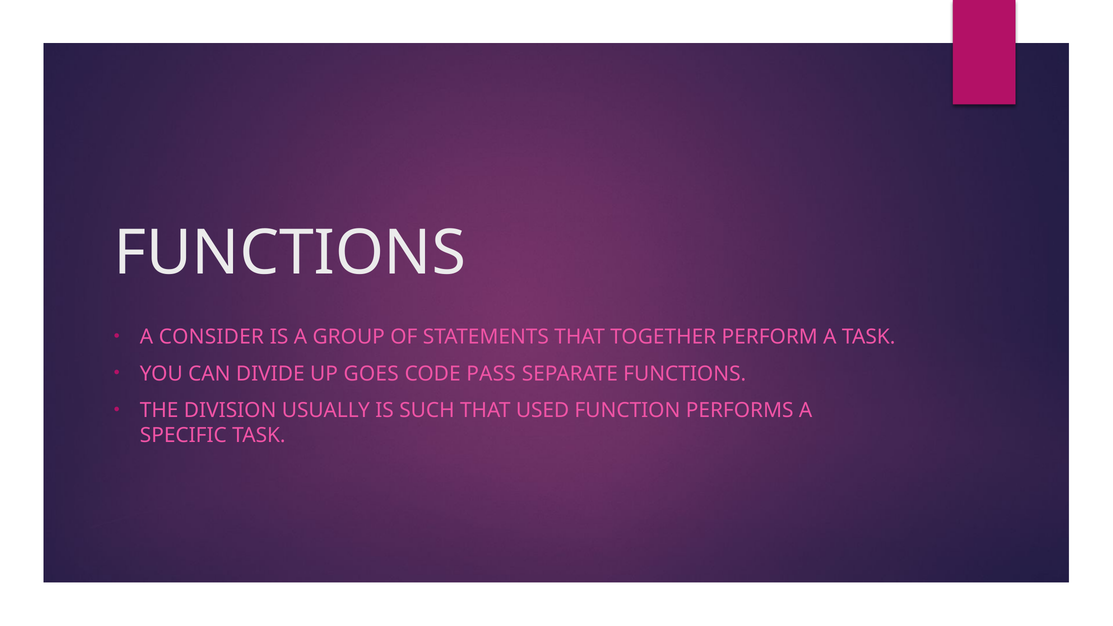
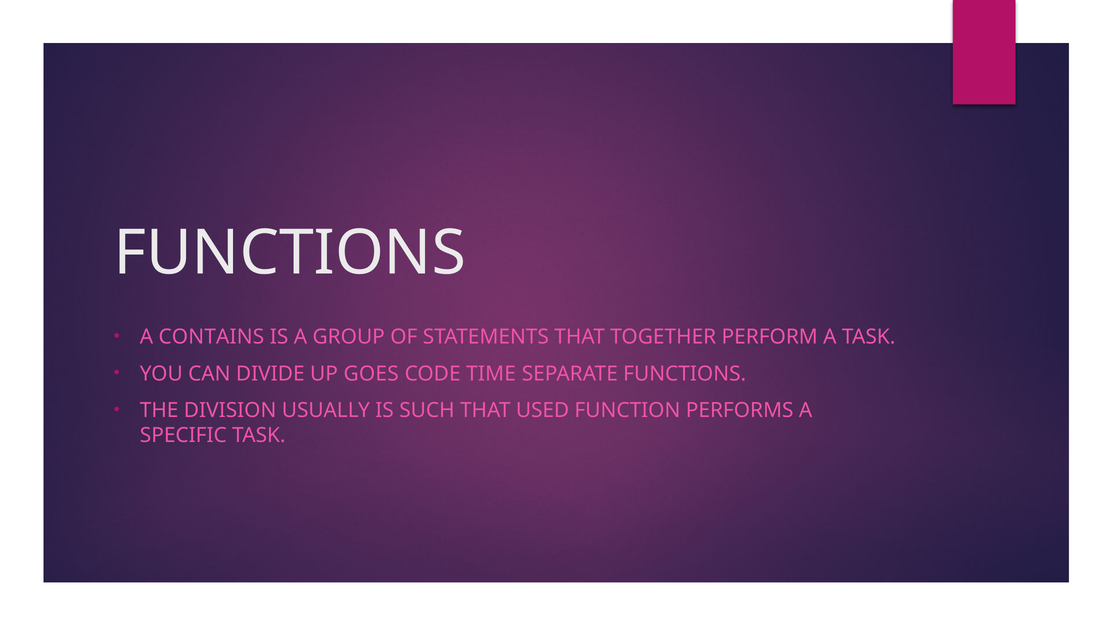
CONSIDER: CONSIDER -> CONTAINS
PASS: PASS -> TIME
